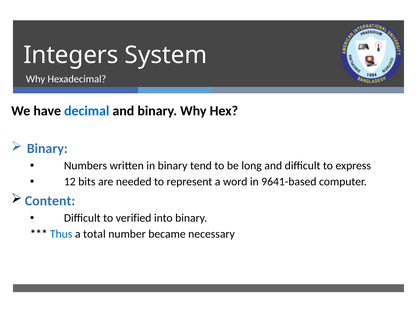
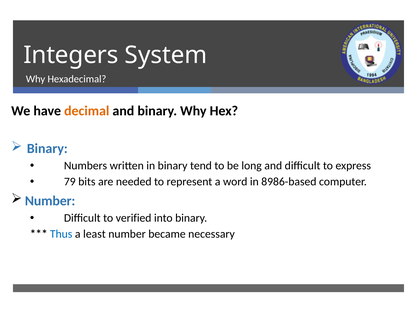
decimal colour: blue -> orange
12: 12 -> 79
9641-based: 9641-based -> 8986-based
Content at (50, 201): Content -> Number
total: total -> least
